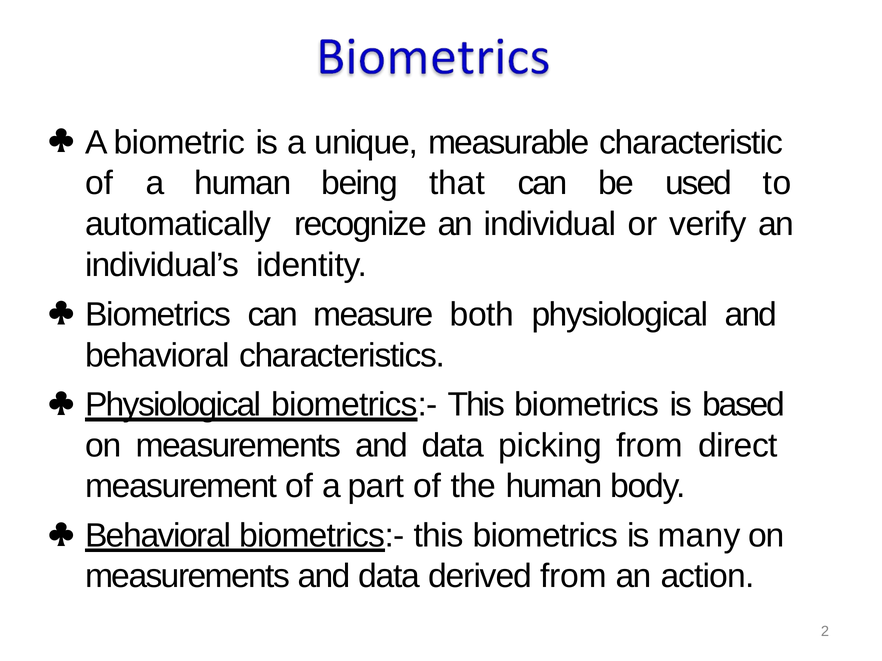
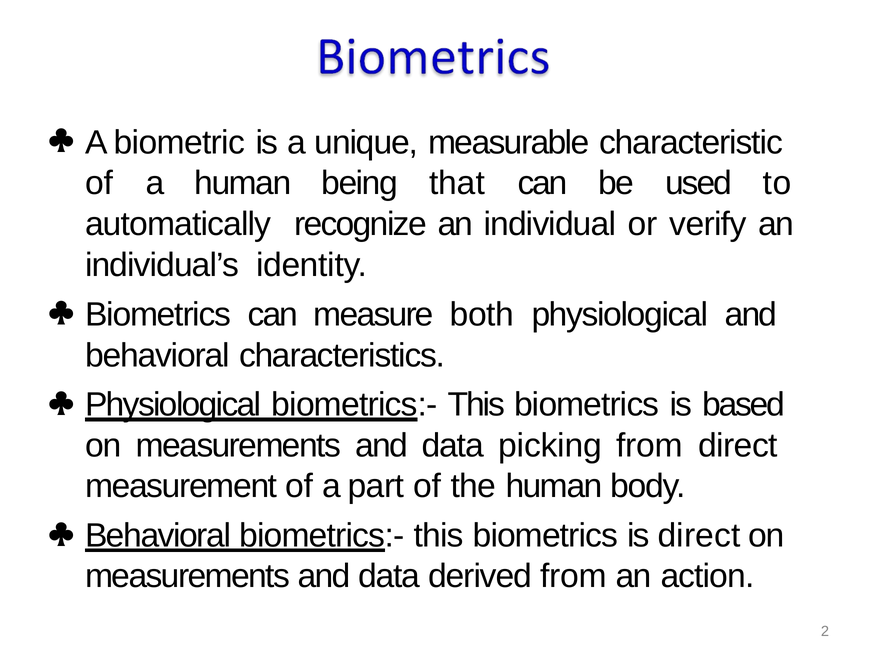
is many: many -> direct
